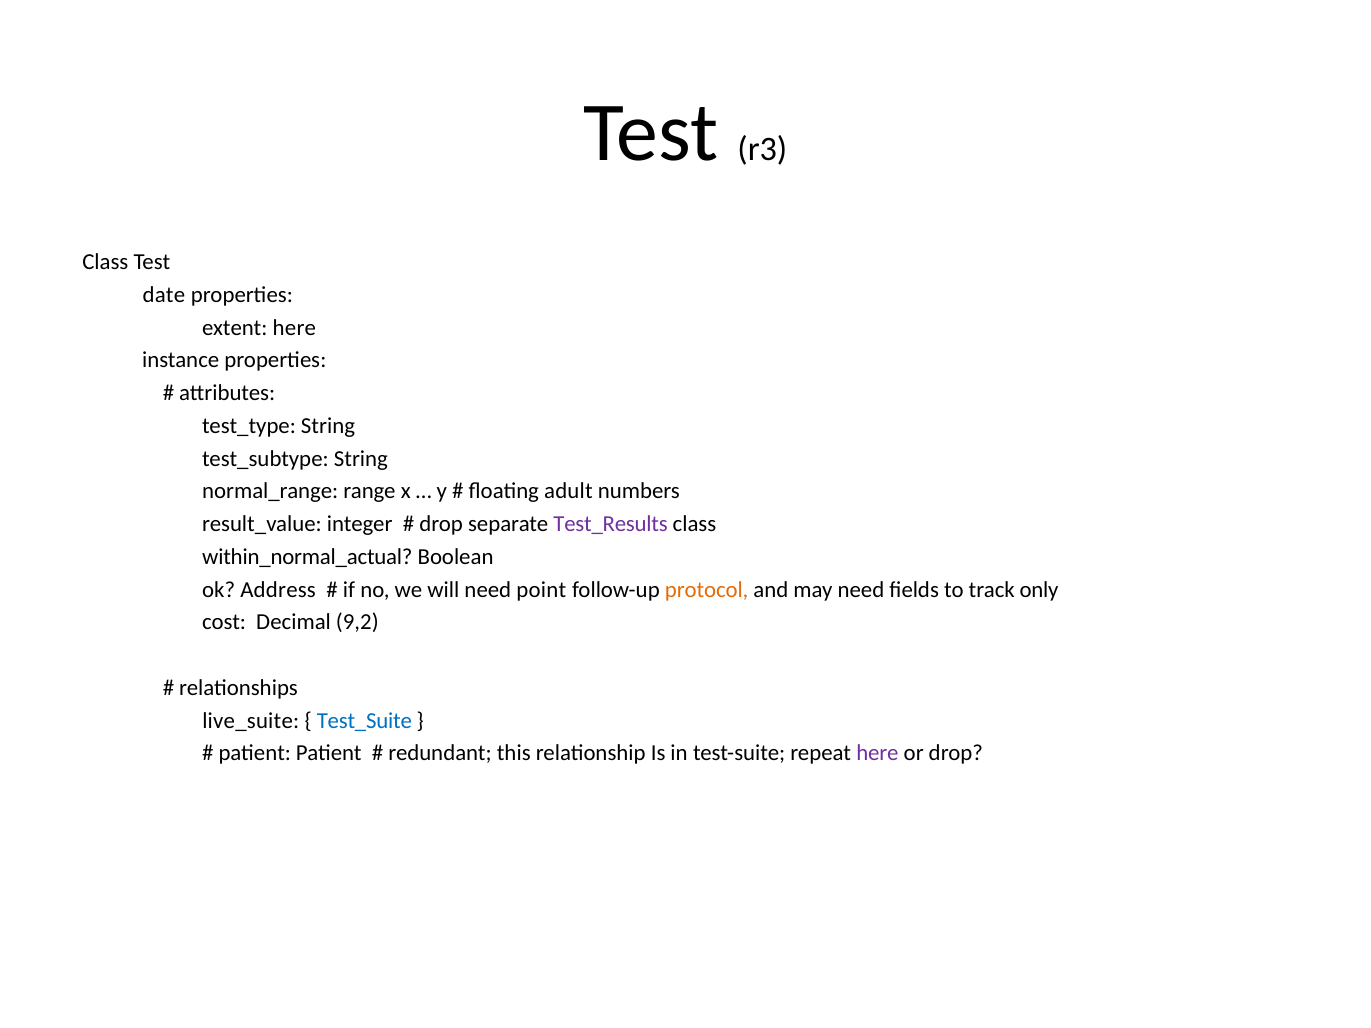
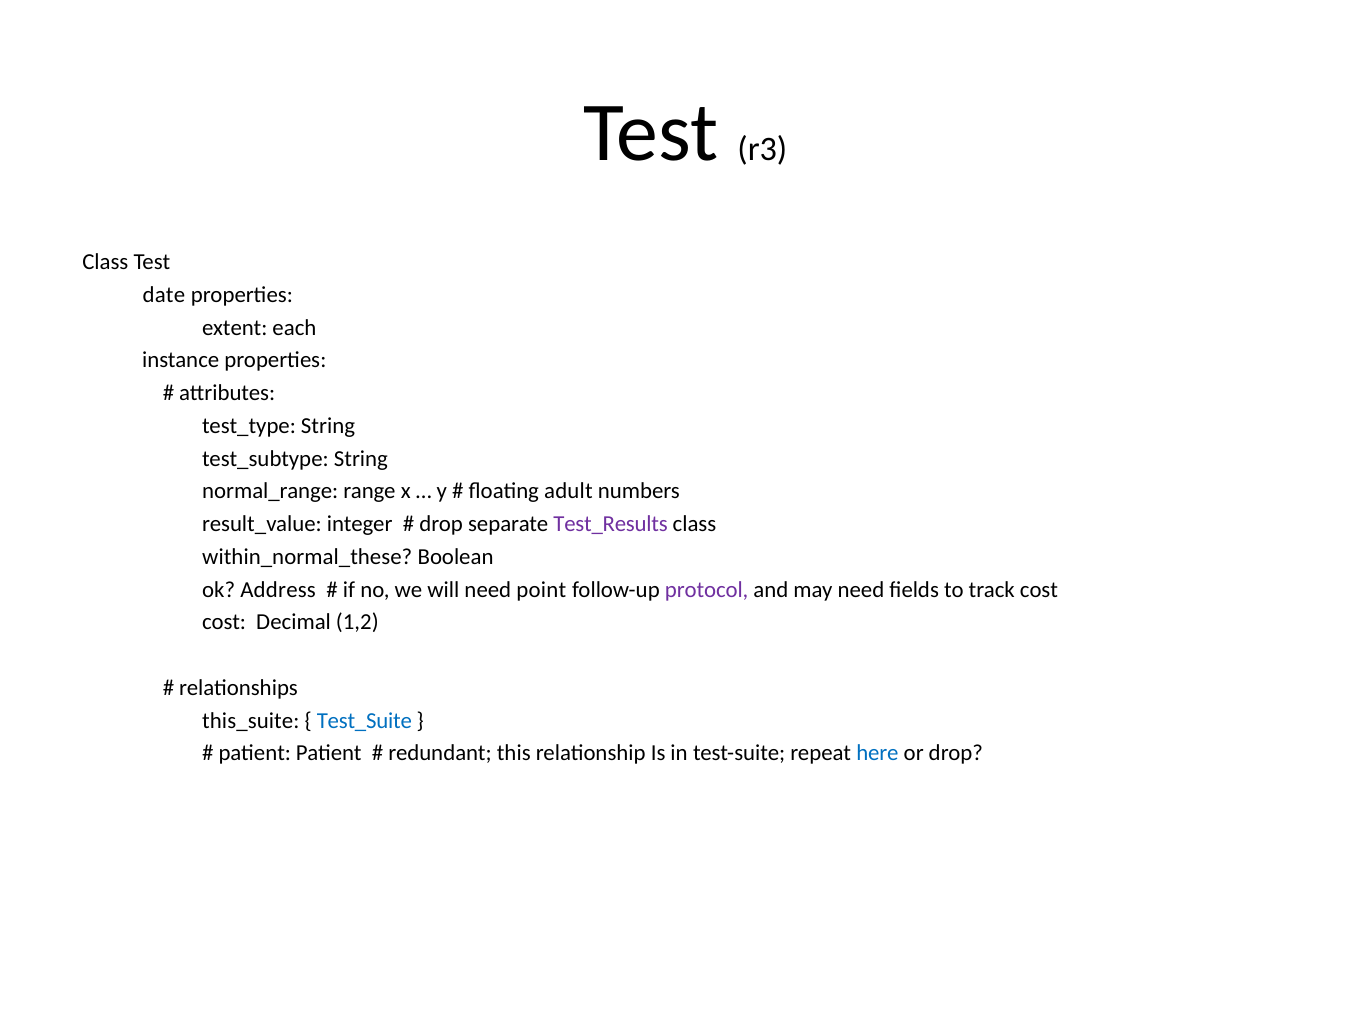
extent here: here -> each
within_normal_actual: within_normal_actual -> within_normal_these
protocol colour: orange -> purple
track only: only -> cost
9,2: 9,2 -> 1,2
live_suite: live_suite -> this_suite
here at (877, 754) colour: purple -> blue
